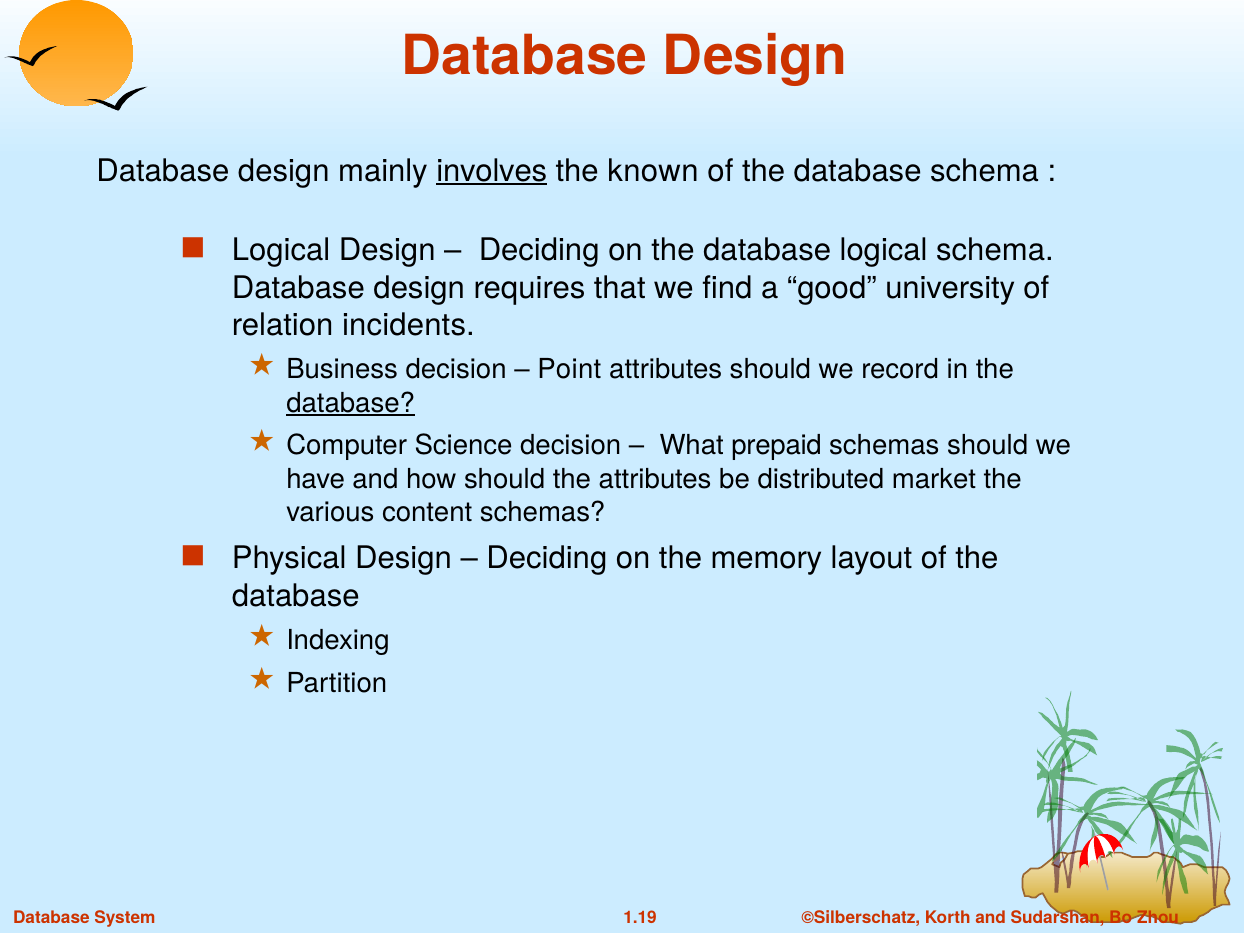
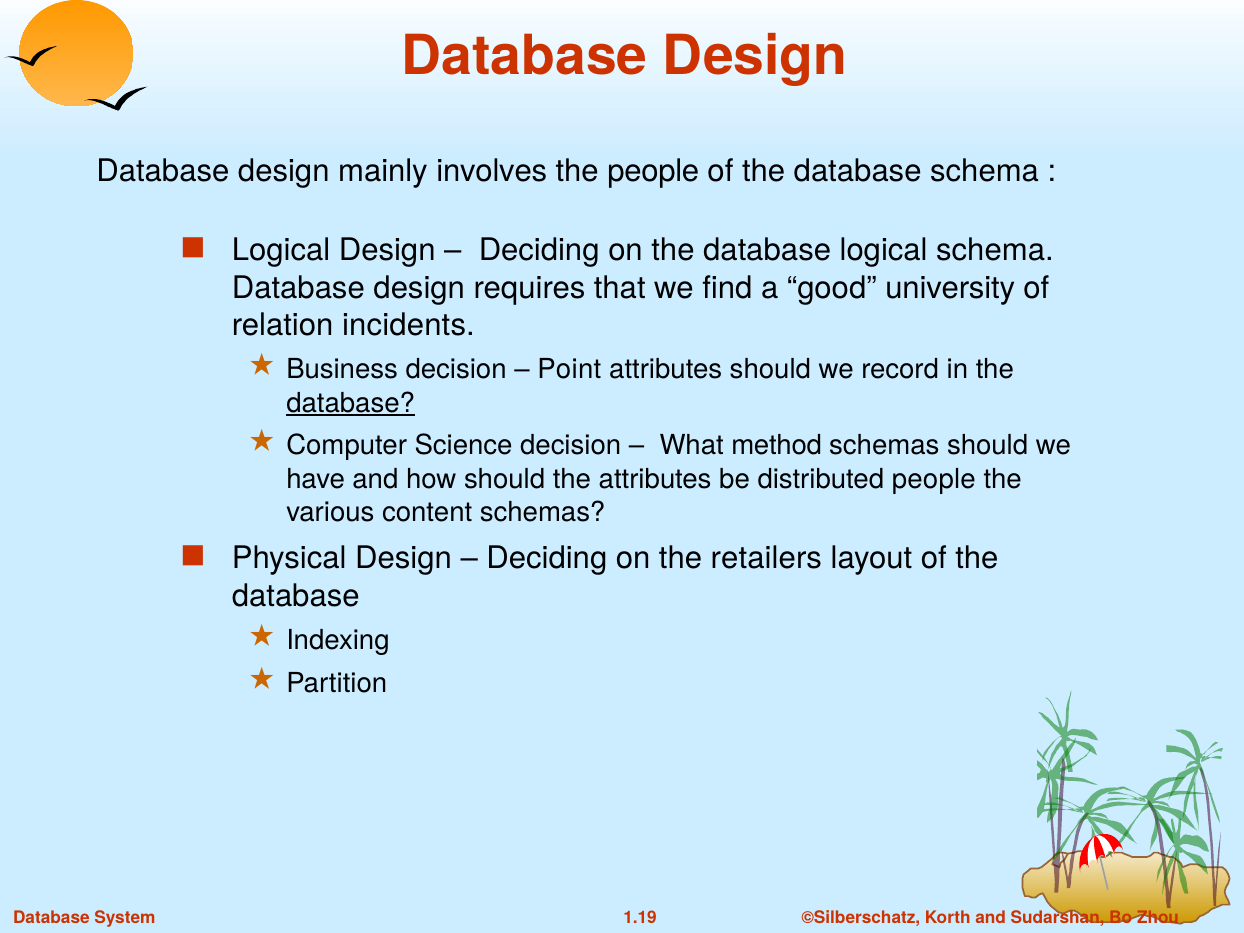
involves underline: present -> none
the known: known -> people
prepaid: prepaid -> method
distributed market: market -> people
memory: memory -> retailers
